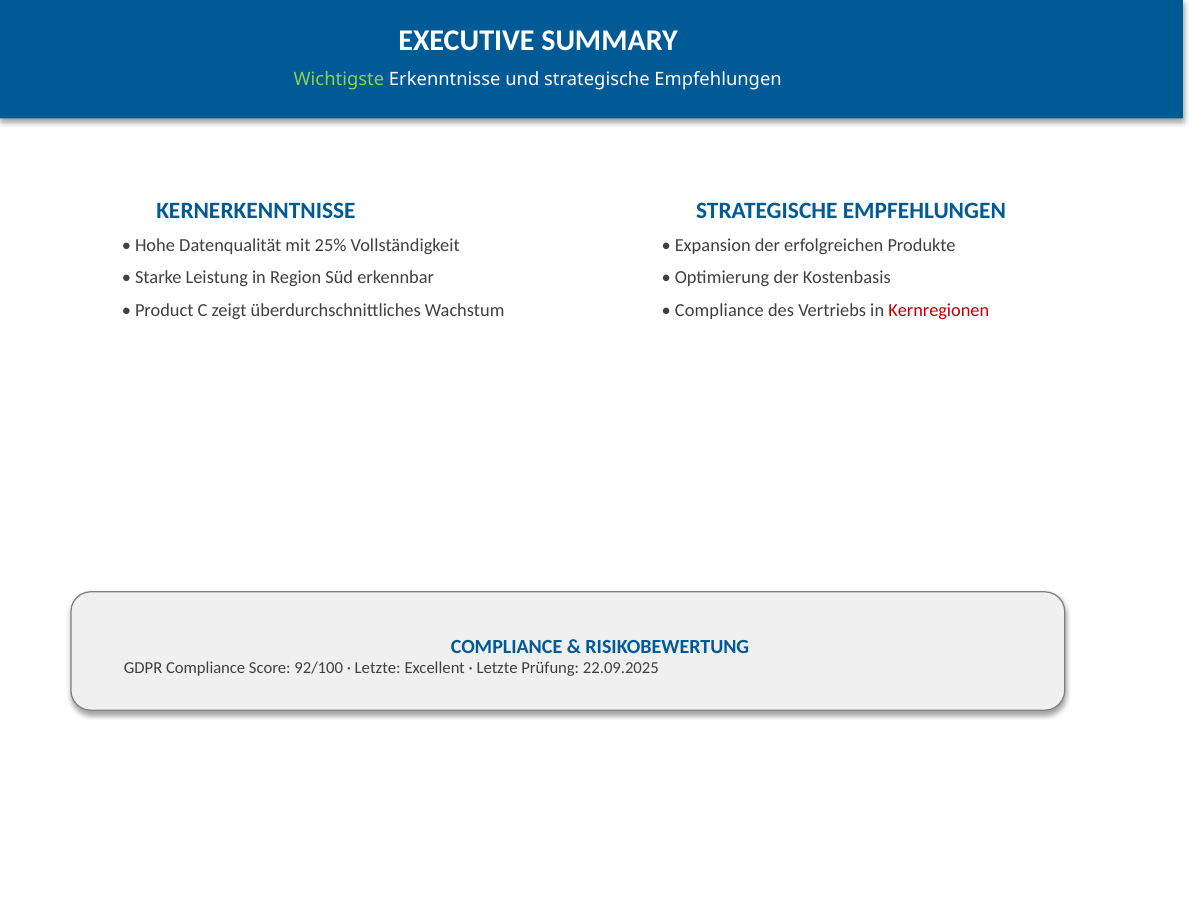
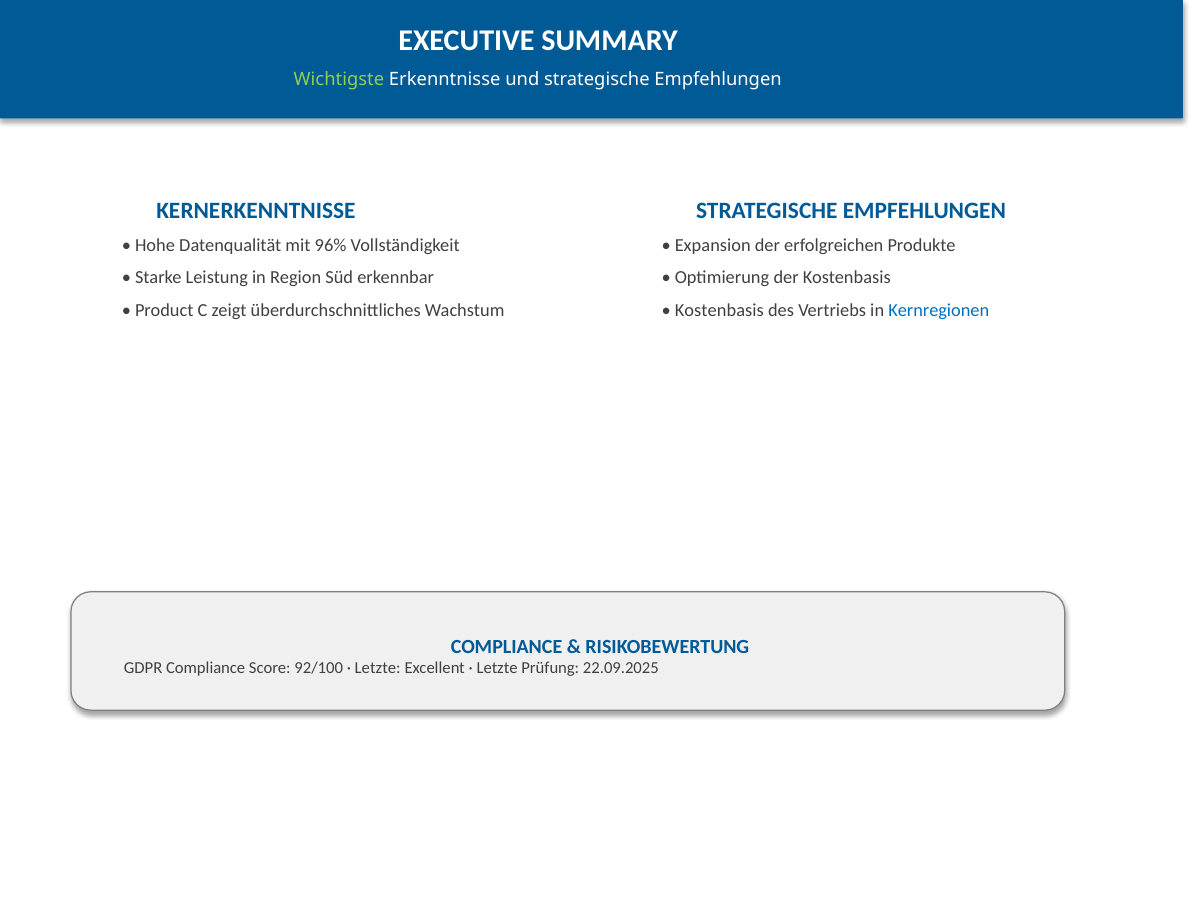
25%: 25% -> 96%
Compliance at (719, 310): Compliance -> Kostenbasis
Kernregionen colour: red -> blue
